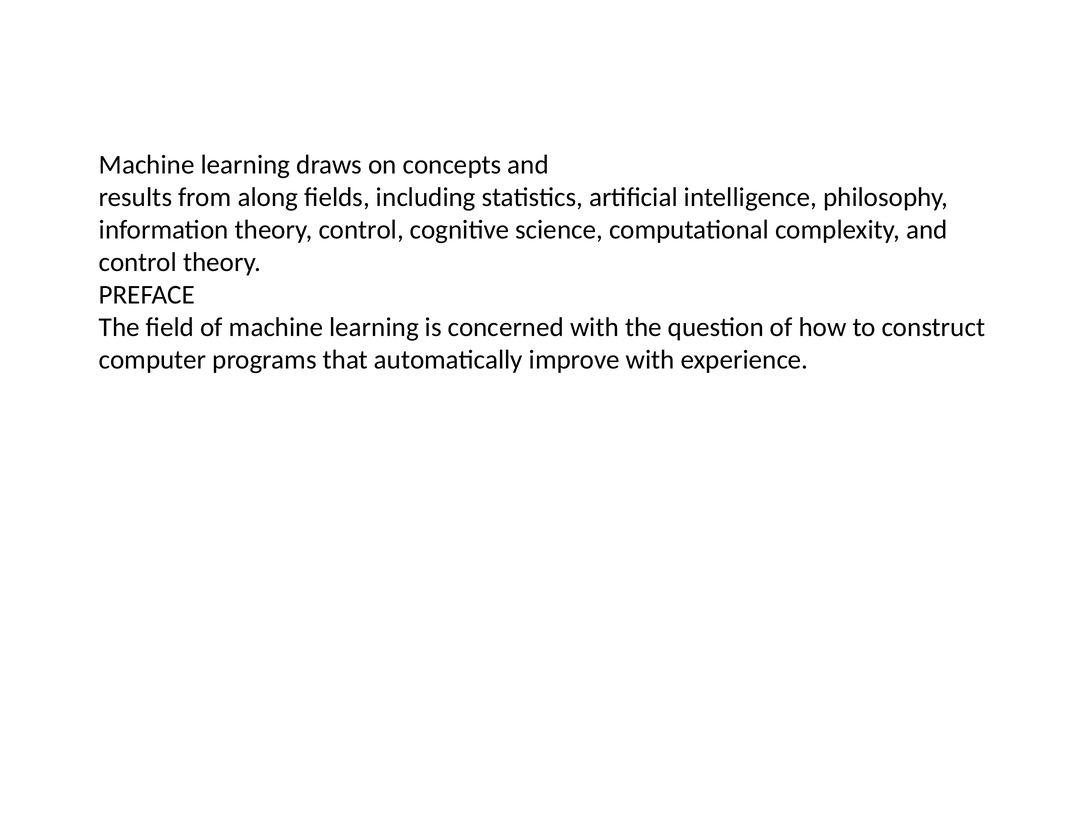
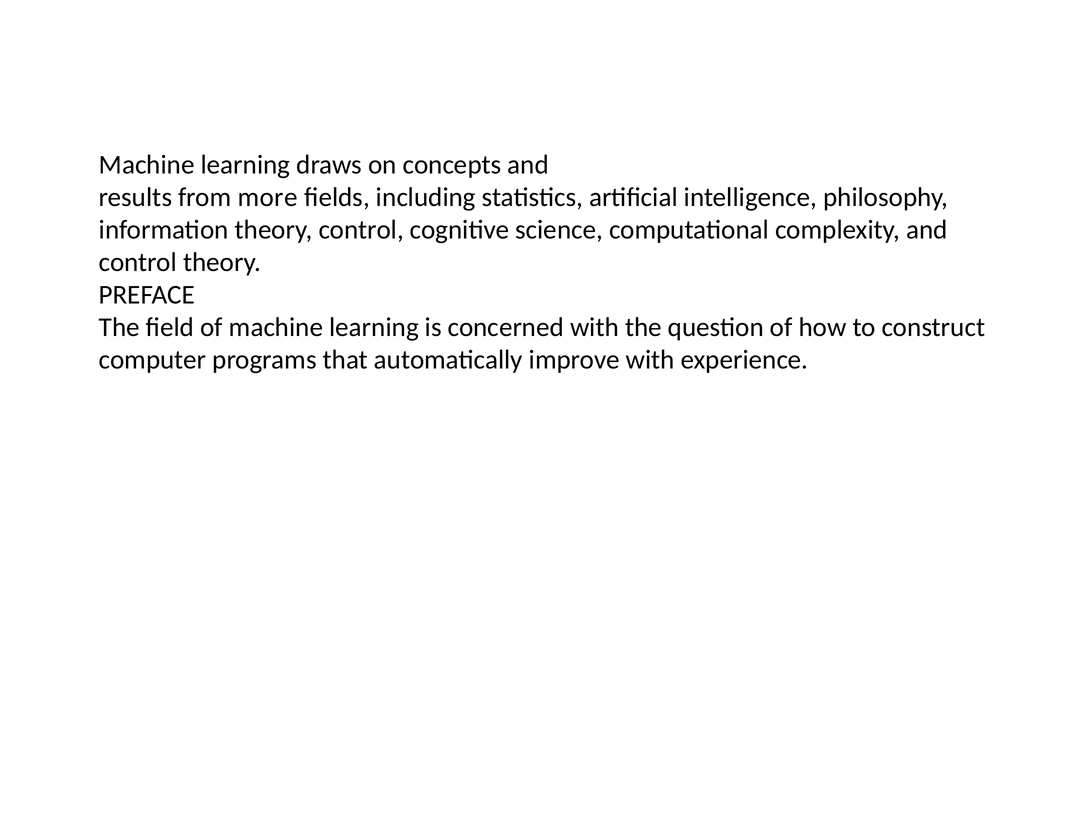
along: along -> more
